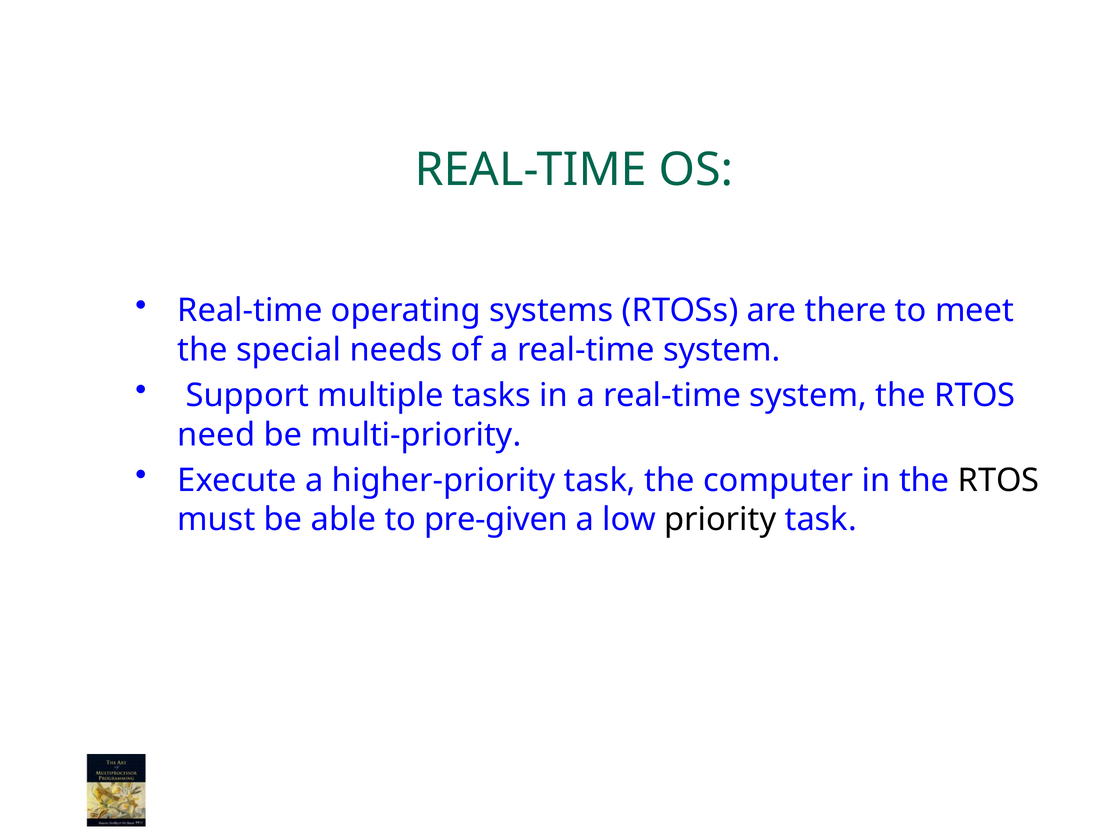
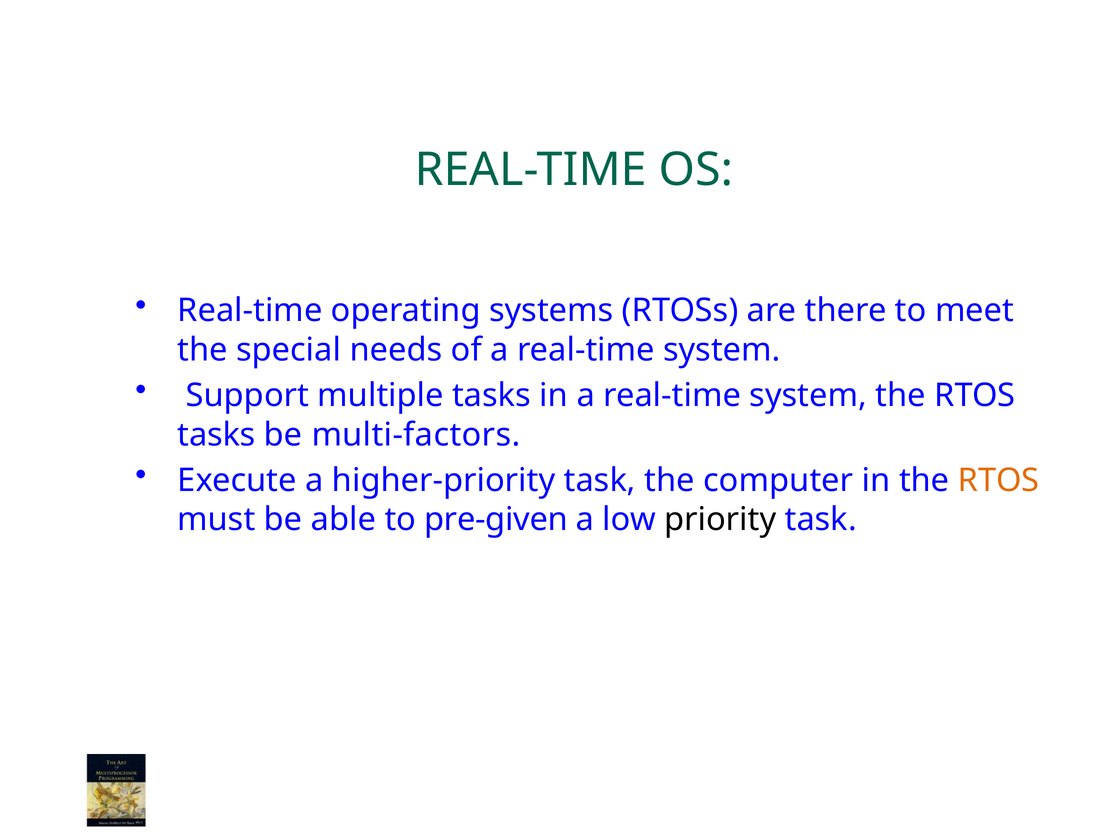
need at (216, 435): need -> tasks
multi-priority: multi-priority -> multi-factors
RTOS at (999, 480) colour: black -> orange
